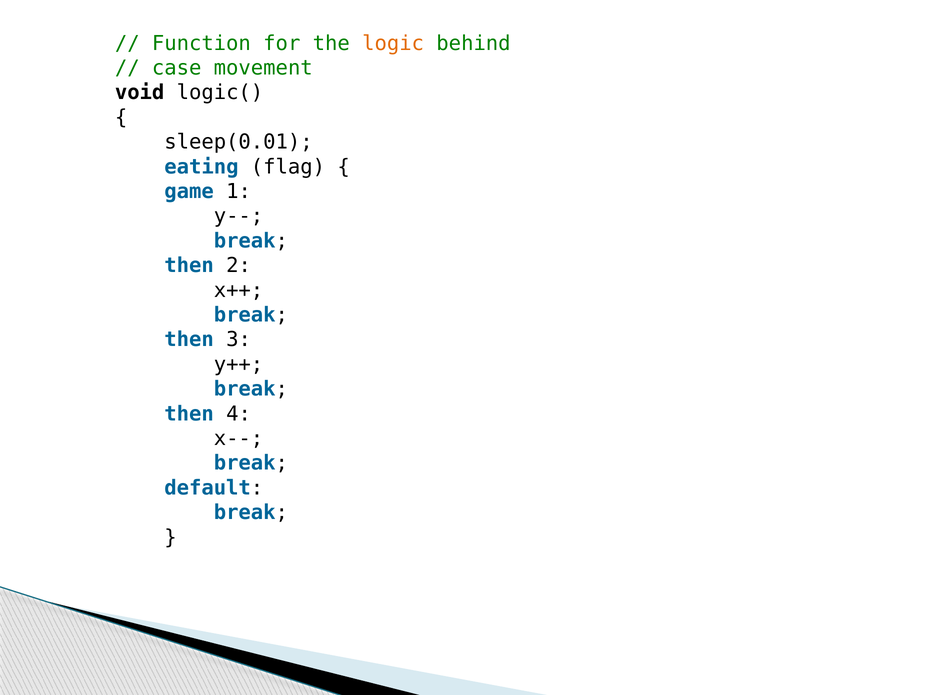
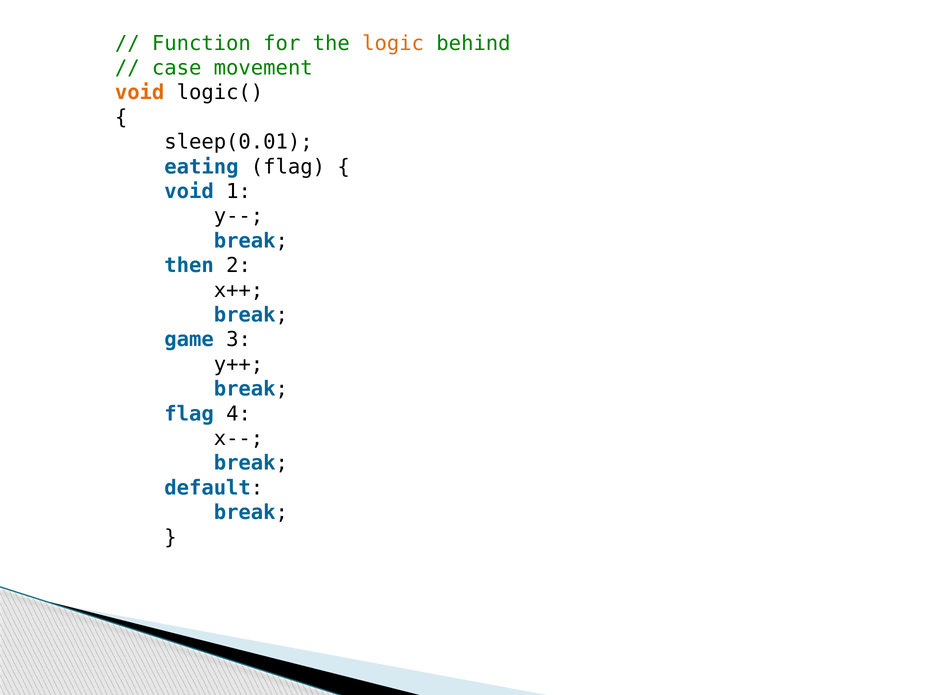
void at (140, 93) colour: black -> orange
game at (189, 192): game -> void
then at (189, 340): then -> game
then at (189, 414): then -> flag
